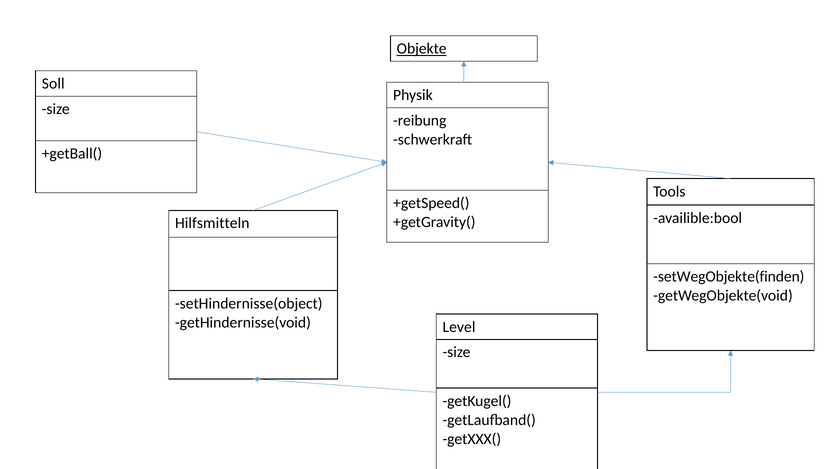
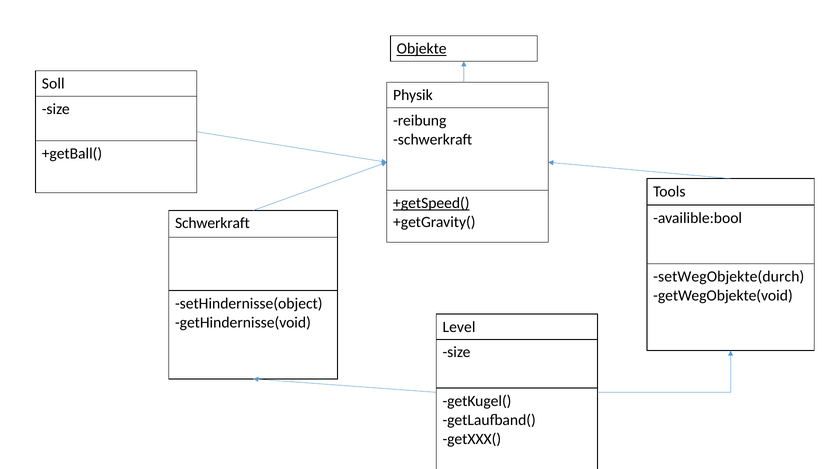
+getSpeed( underline: none -> present
Hilfsmitteln at (212, 223): Hilfsmitteln -> Schwerkraft
setWegObjekte(finden: setWegObjekte(finden -> setWegObjekte(durch
